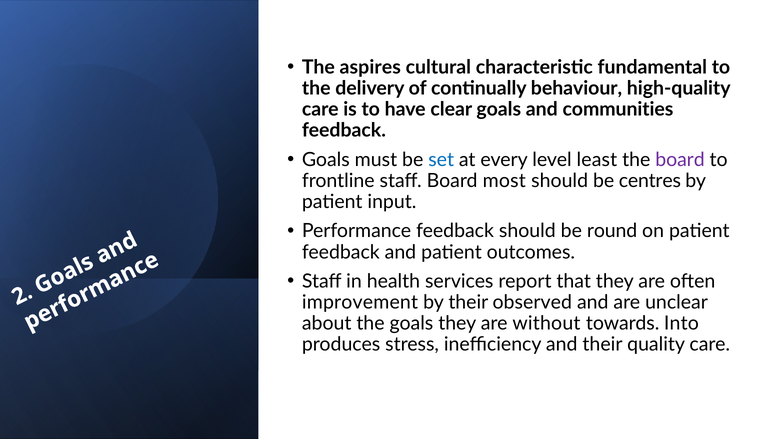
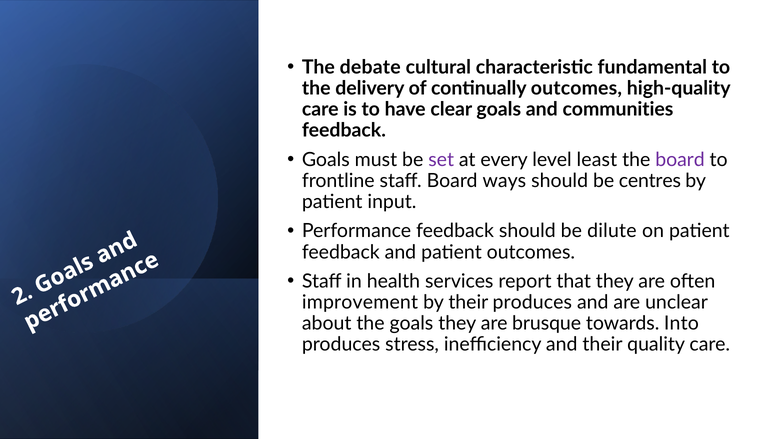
aspires: aspires -> debate
continually behaviour: behaviour -> outcomes
set colour: blue -> purple
most: most -> ways
round: round -> dilute
their observed: observed -> produces
without: without -> brusque
